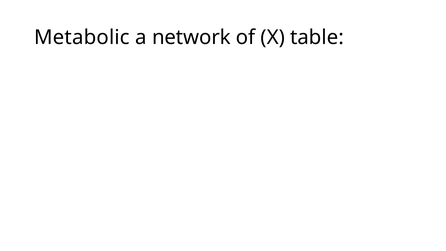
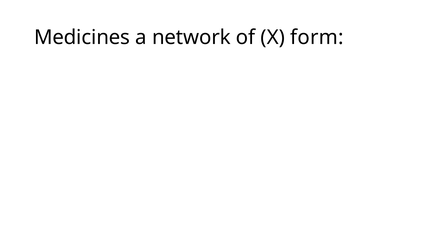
Metabolic: Metabolic -> Medicines
table: table -> form
